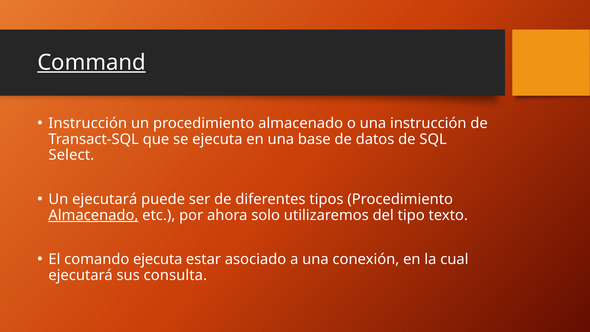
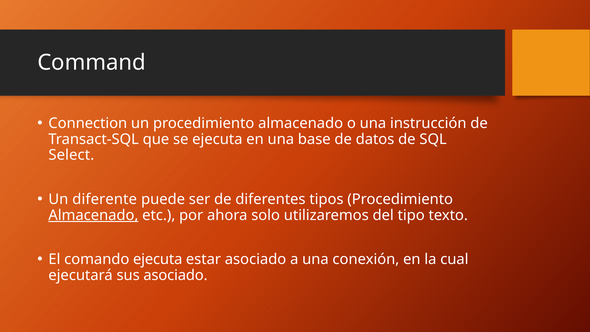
Command underline: present -> none
Instrucción at (88, 123): Instrucción -> Connection
Un ejecutará: ejecutará -> diferente
sus consulta: consulta -> asociado
